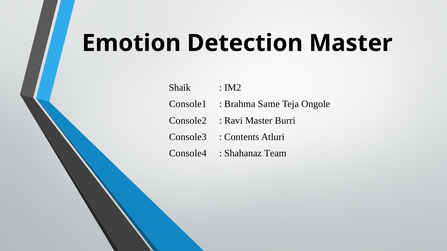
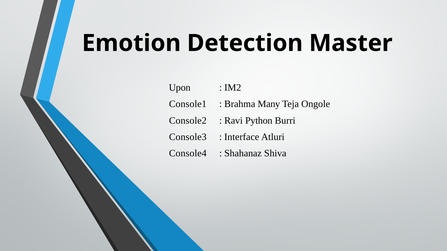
Shaik: Shaik -> Upon
Same: Same -> Many
Ravi Master: Master -> Python
Contents: Contents -> Interface
Team: Team -> Shiva
